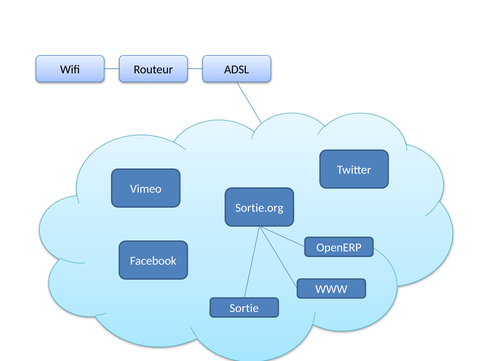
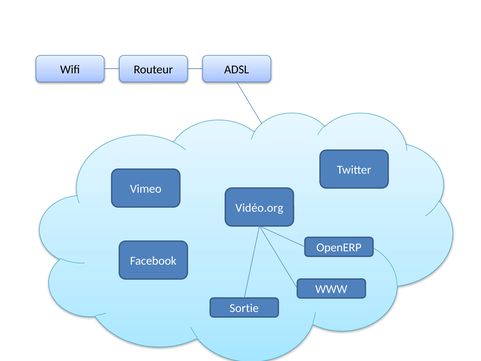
Sortie.org: Sortie.org -> Vidéo.org
